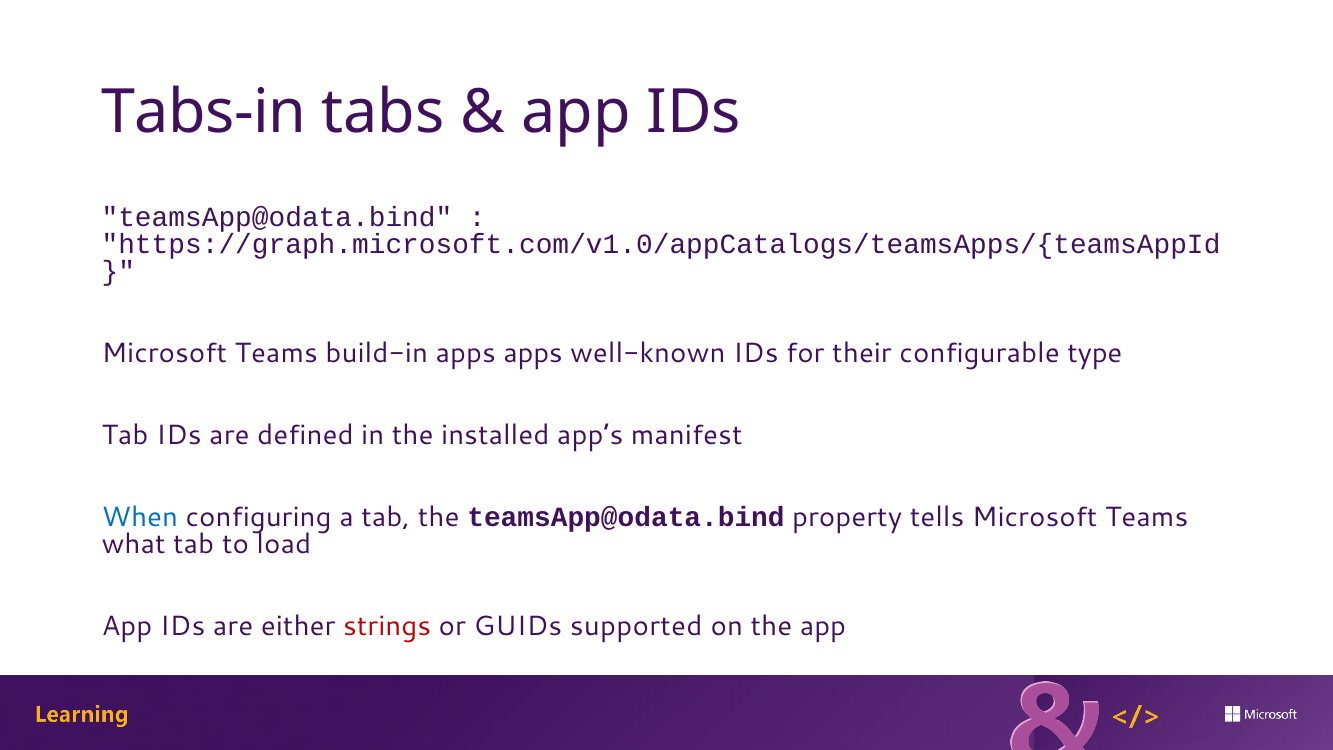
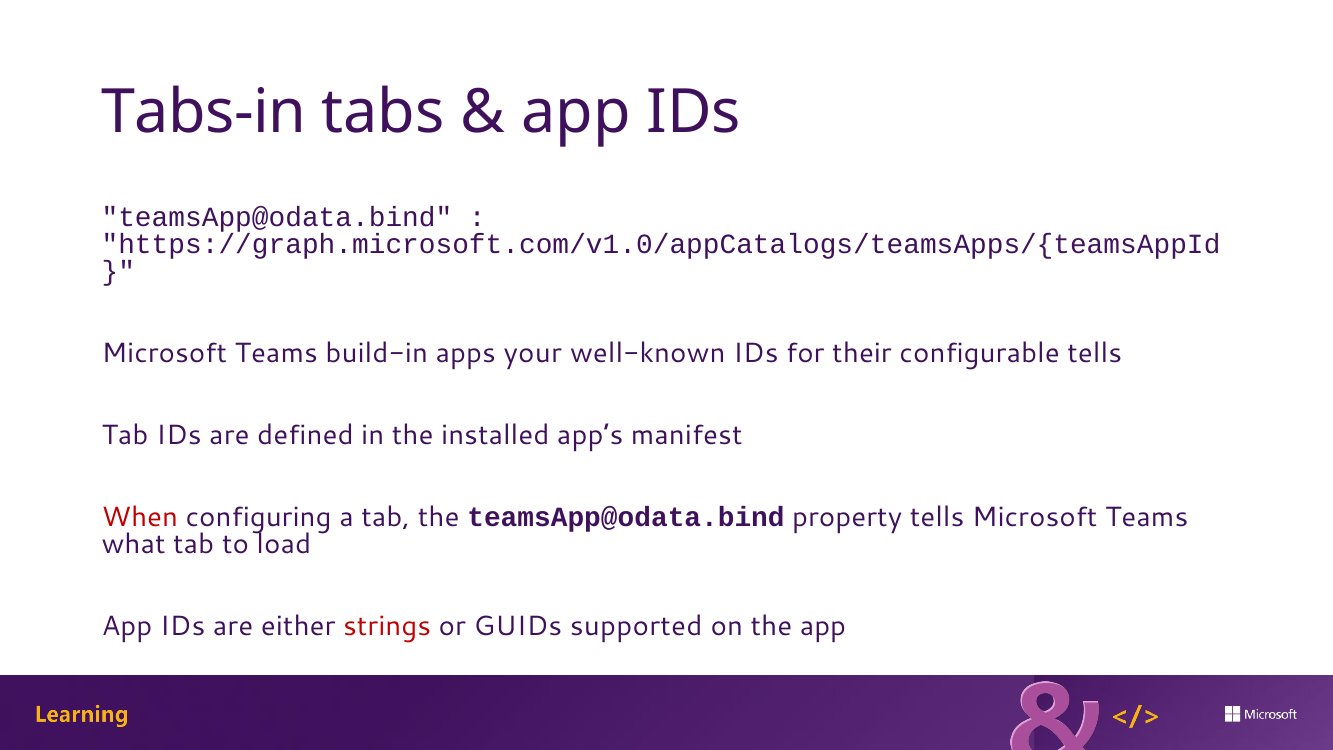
apps apps: apps -> your
configurable type: type -> tells
When colour: blue -> red
